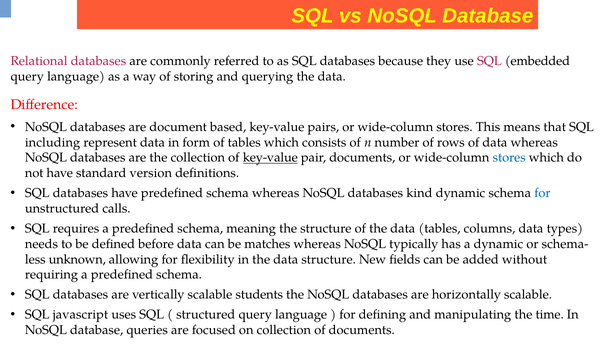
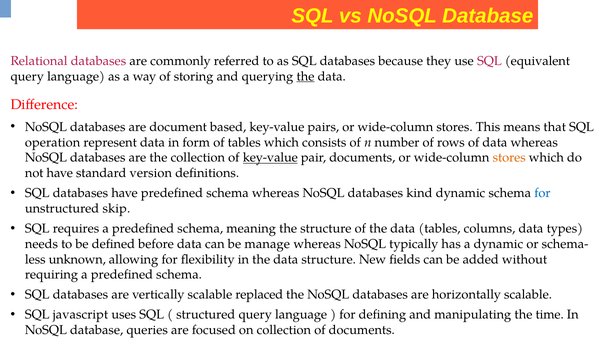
embedded: embedded -> equivalent
the at (305, 76) underline: none -> present
including: including -> operation
stores at (509, 158) colour: blue -> orange
calls: calls -> skip
matches: matches -> manage
students: students -> replaced
